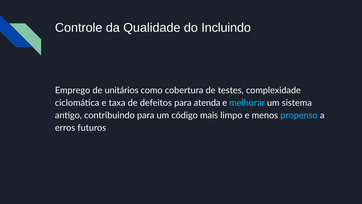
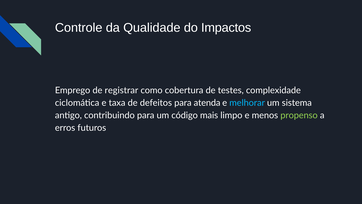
Incluindo: Incluindo -> Impactos
unitários: unitários -> registrar
propenso colour: light blue -> light green
